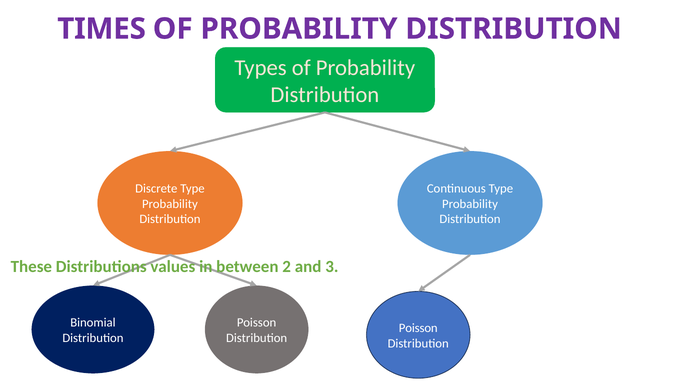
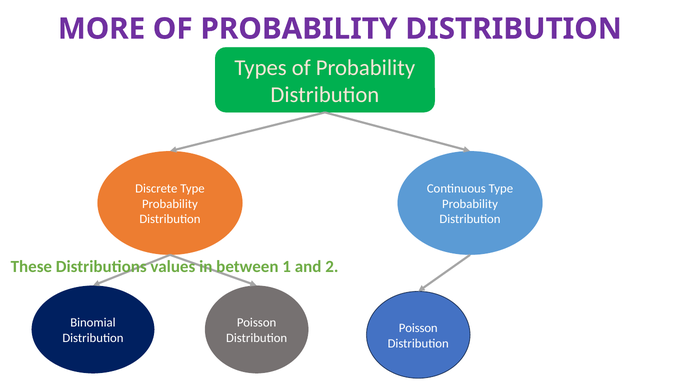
TIMES: TIMES -> MORE
2: 2 -> 1
3: 3 -> 2
